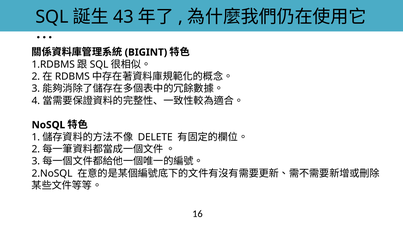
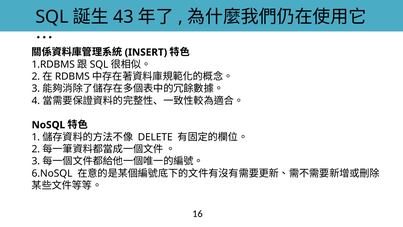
BIGINT: BIGINT -> INSERT
2.NoSQL: 2.NoSQL -> 6.NoSQL
